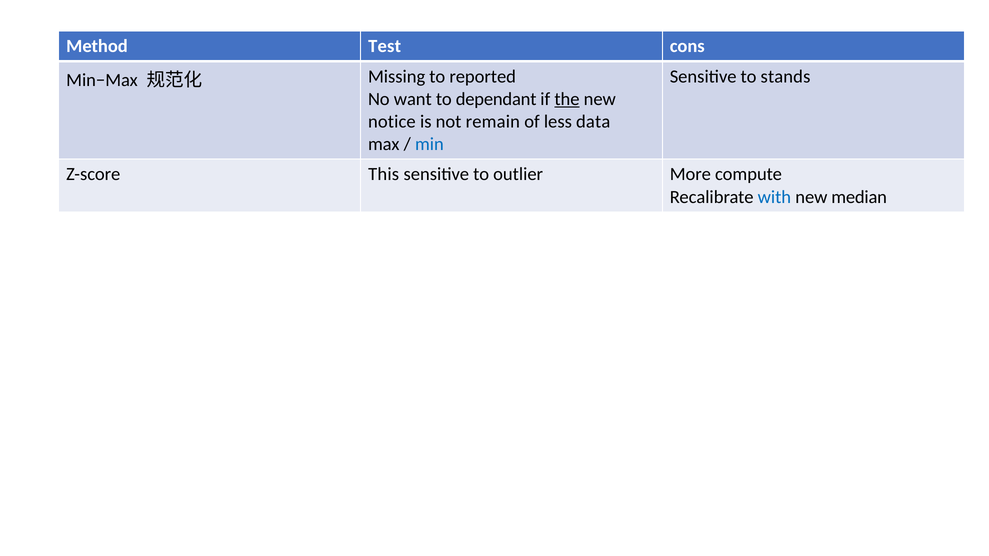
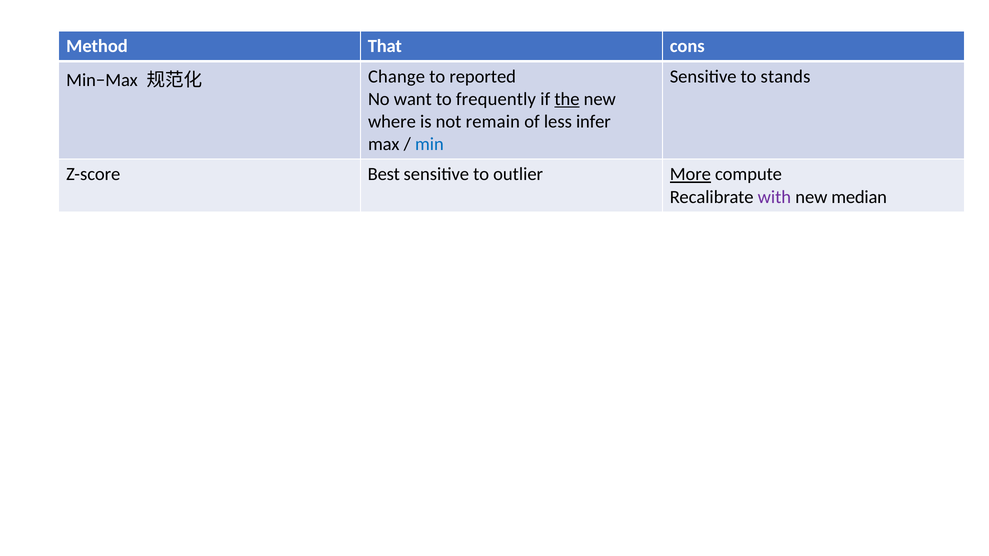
Test: Test -> That
Missing: Missing -> Change
dependant: dependant -> frequently
notice: notice -> where
data: data -> infer
This: This -> Best
More underline: none -> present
with colour: blue -> purple
